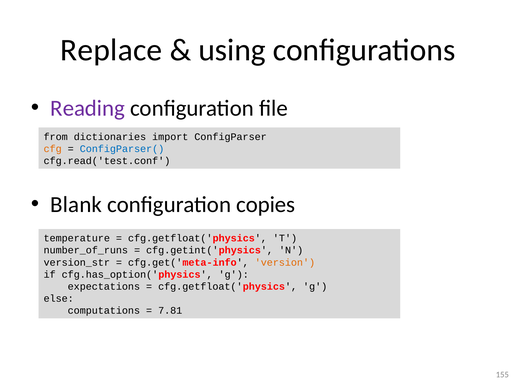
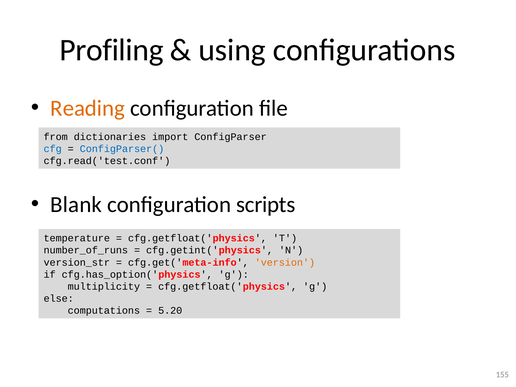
Replace: Replace -> Profiling
Reading colour: purple -> orange
cfg colour: orange -> blue
copies: copies -> scripts
expectations: expectations -> multiplicity
7.81: 7.81 -> 5.20
